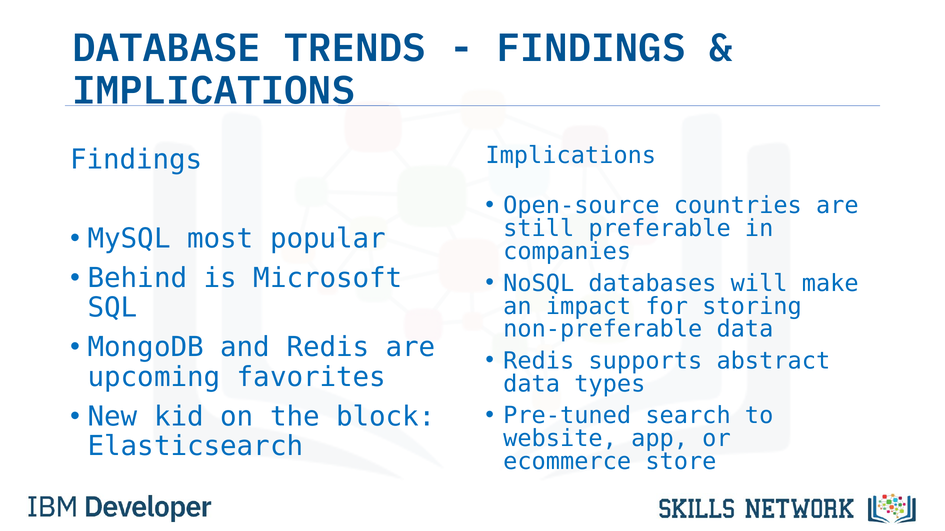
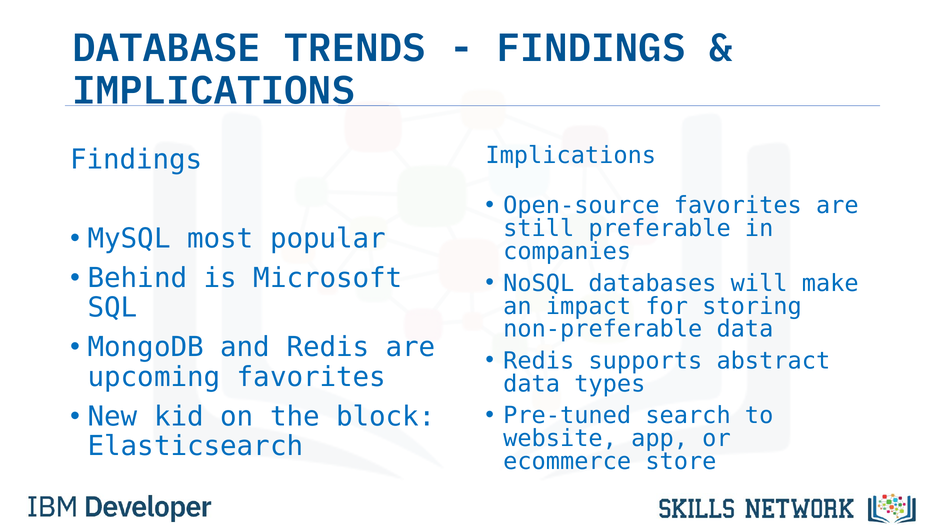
Open-source countries: countries -> favorites
